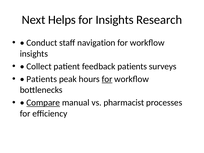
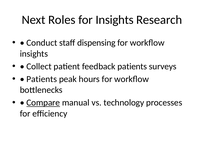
Helps: Helps -> Roles
navigation: navigation -> dispensing
for at (107, 79) underline: present -> none
pharmacist: pharmacist -> technology
